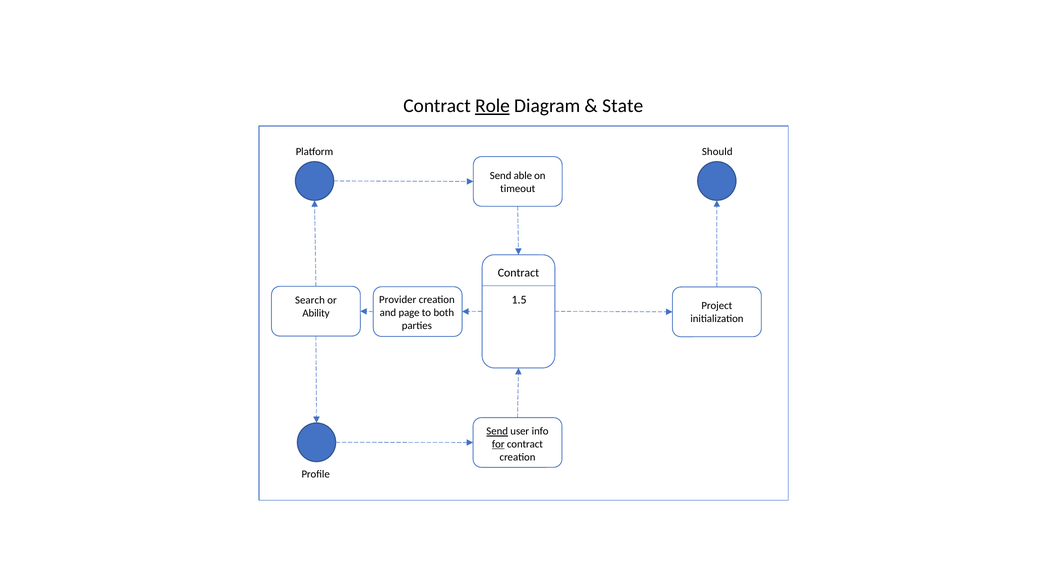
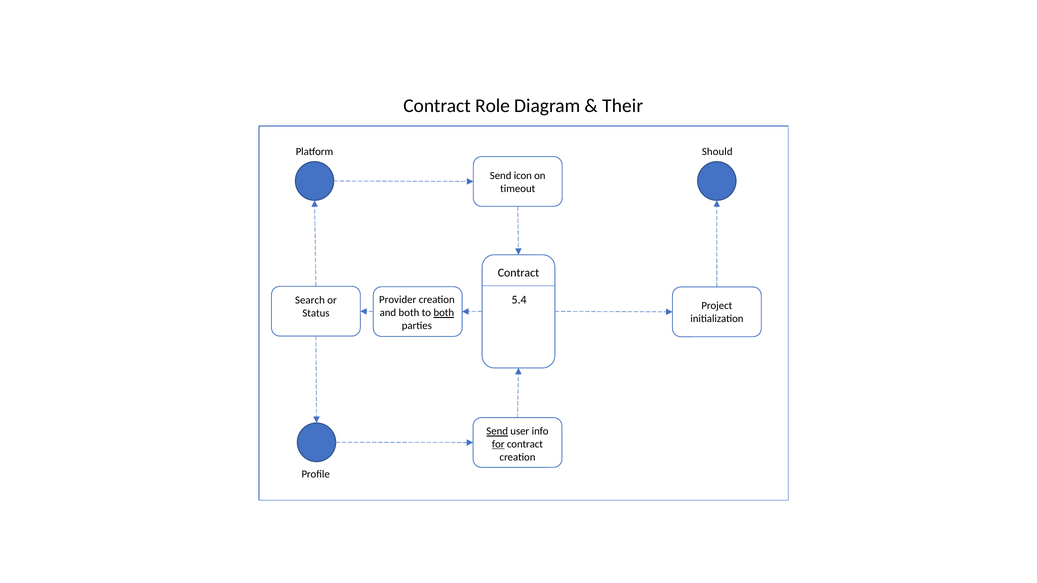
Role underline: present -> none
State: State -> Their
able: able -> icon
1.5: 1.5 -> 5.4
and page: page -> both
both at (444, 313) underline: none -> present
Ability: Ability -> Status
